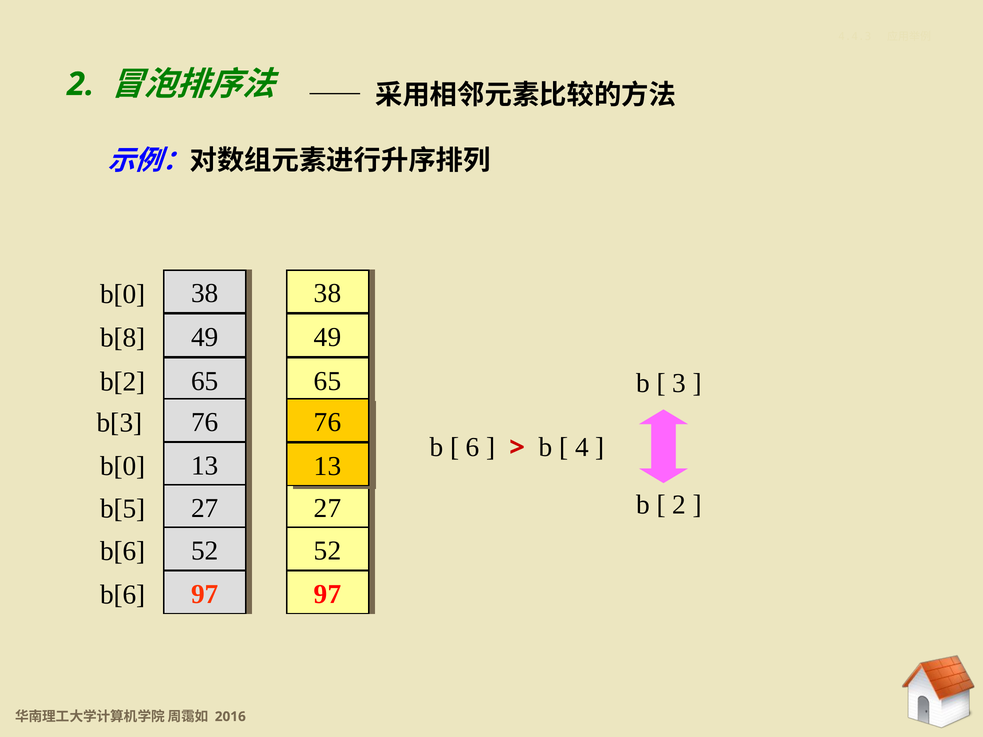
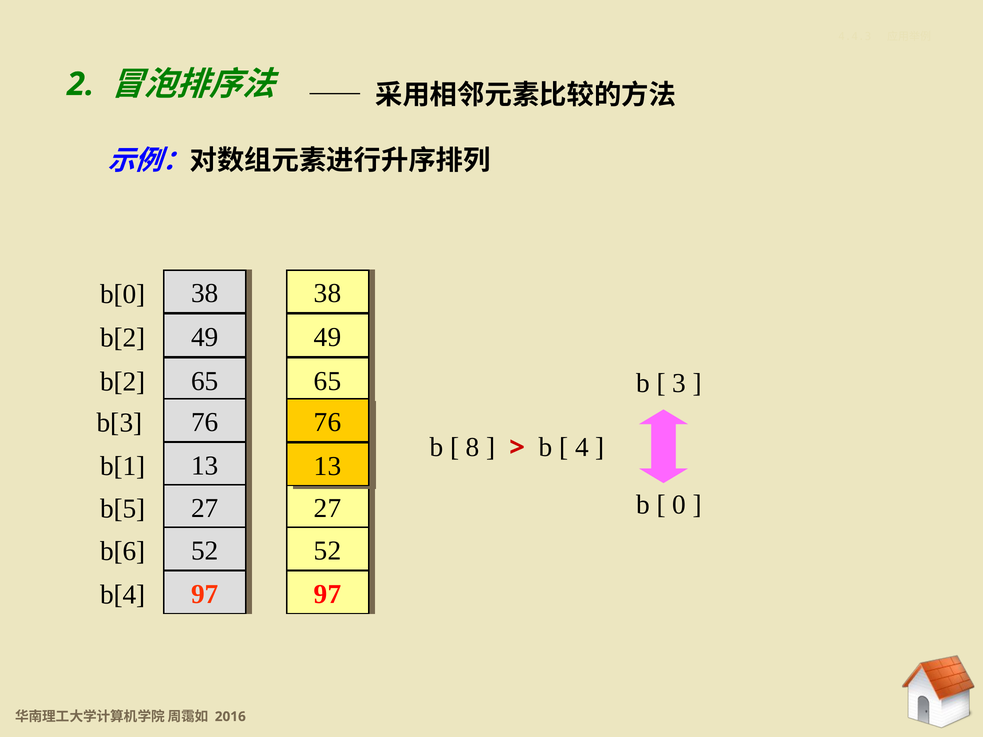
b[8 at (123, 338): b[8 -> b[2
6: 6 -> 8
b[0 at (123, 466): b[0 -> b[1
2 at (679, 505): 2 -> 0
b[6 at (123, 595): b[6 -> b[4
